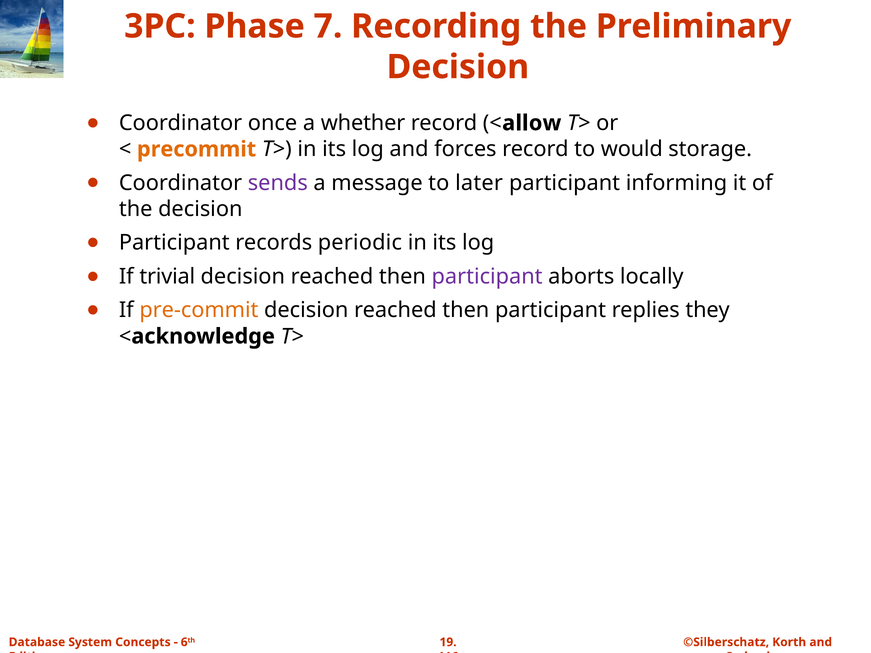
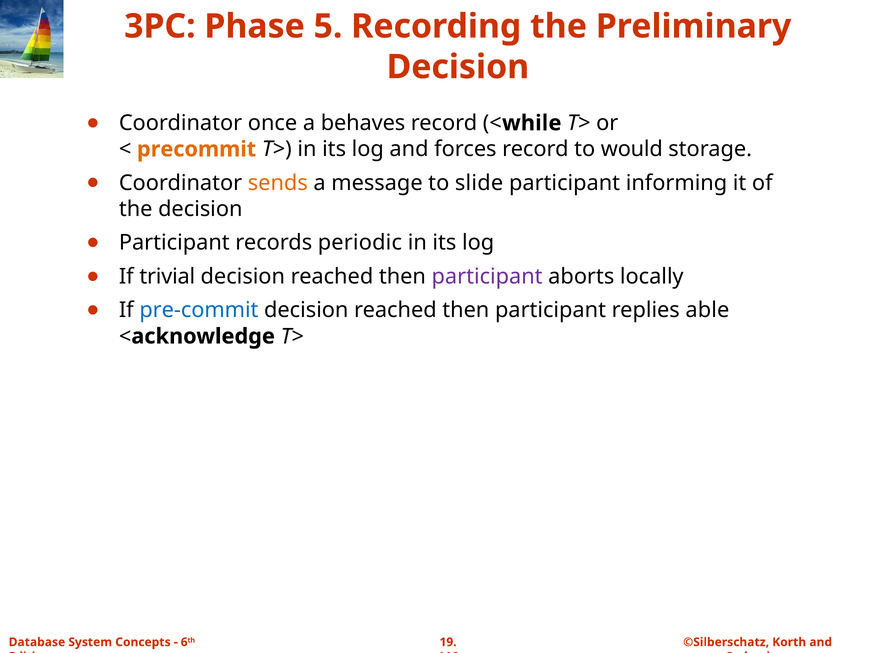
7: 7 -> 5
whether: whether -> behaves
allow: allow -> while
sends colour: purple -> orange
later: later -> slide
pre-commit colour: orange -> blue
they: they -> able
